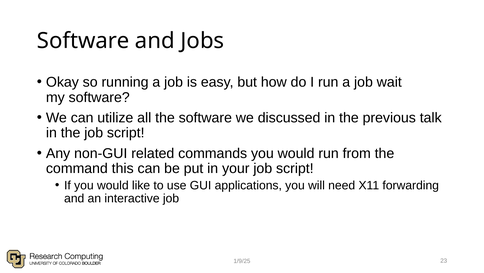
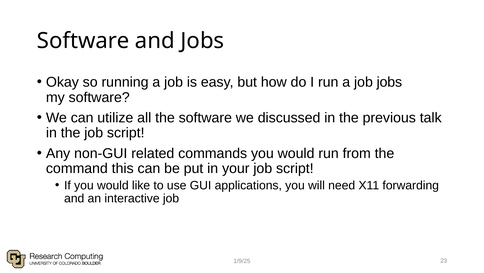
job wait: wait -> jobs
